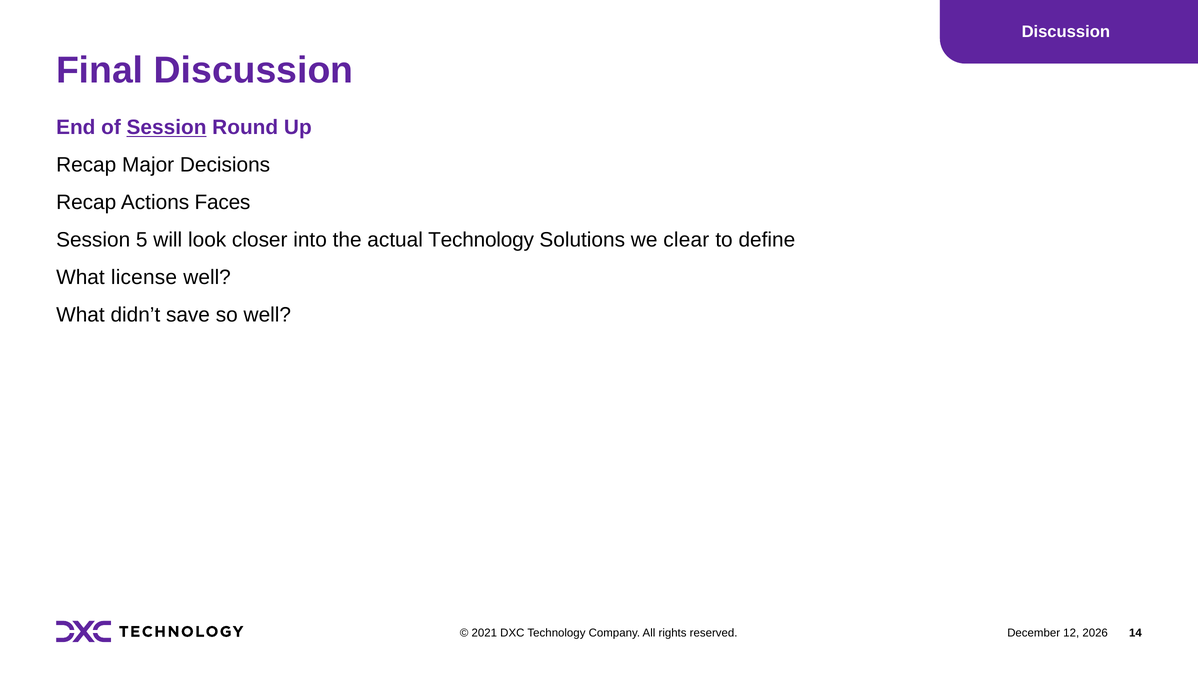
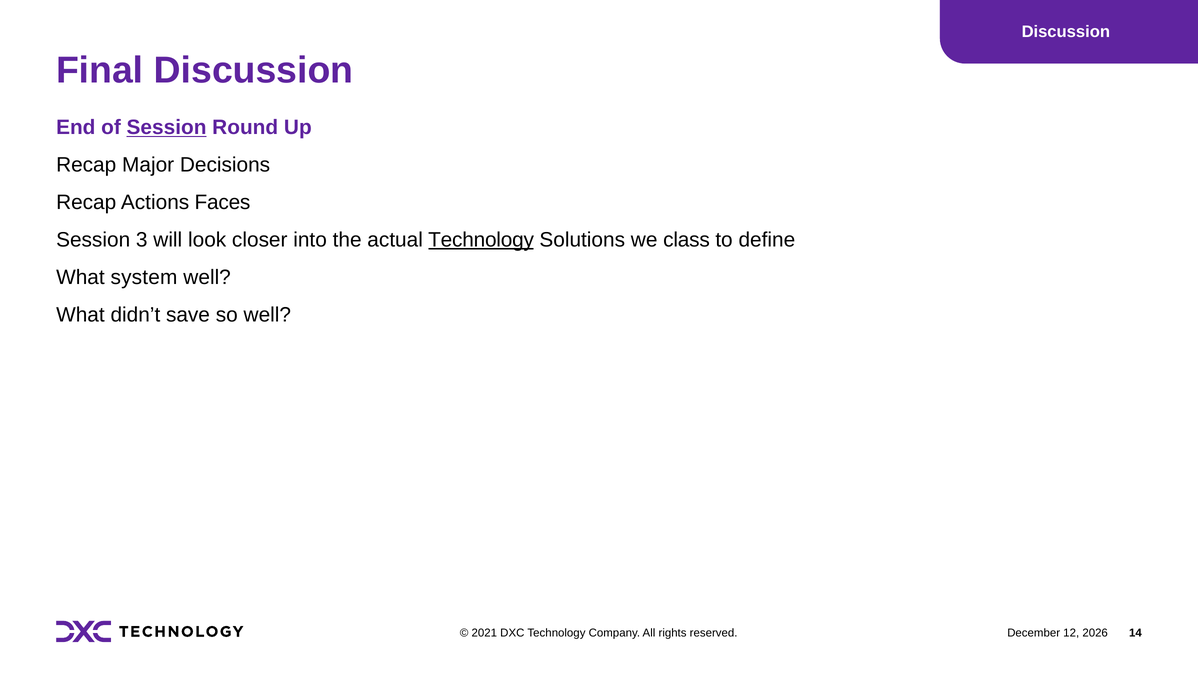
5: 5 -> 3
Technology at (481, 240) underline: none -> present
clear: clear -> class
license: license -> system
